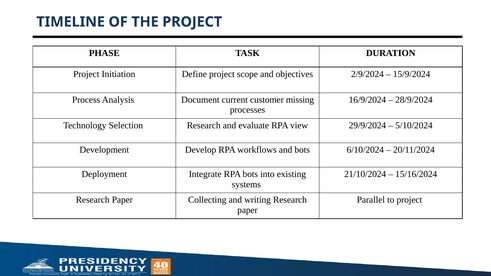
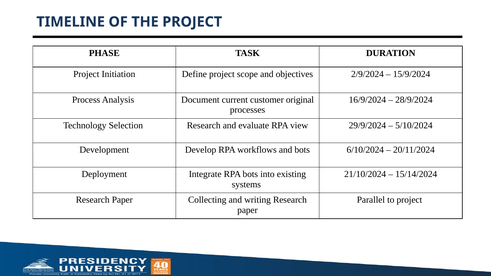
missing: missing -> original
15/16/2024: 15/16/2024 -> 15/14/2024
